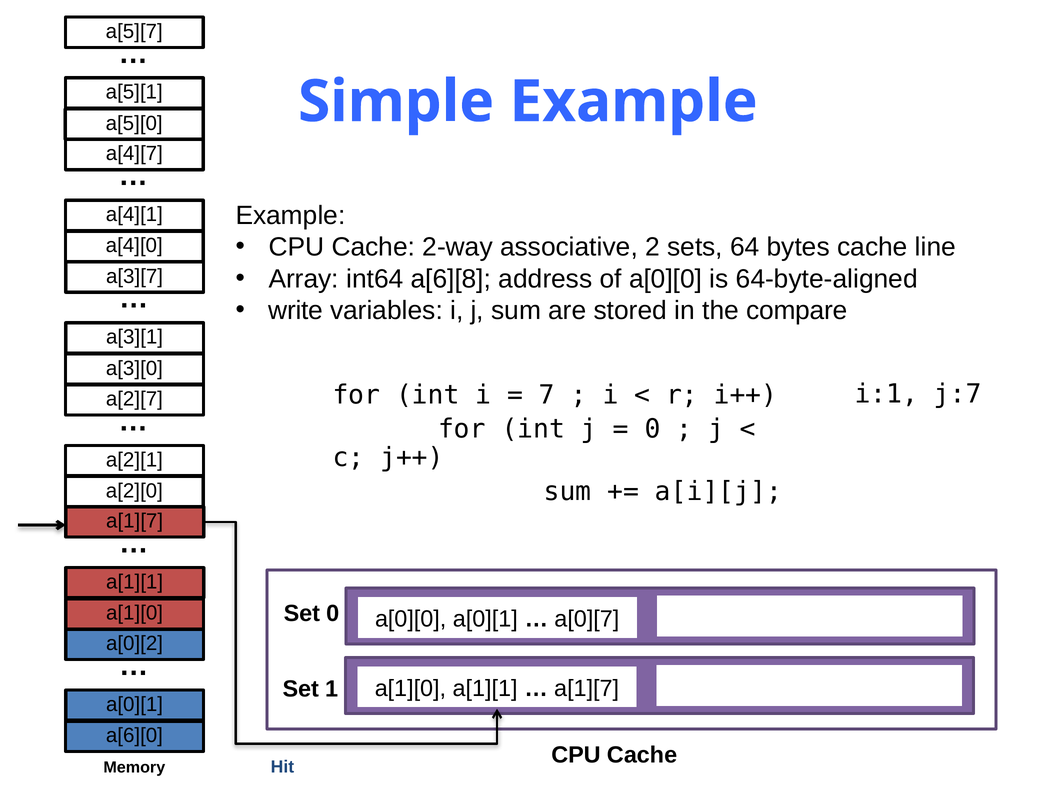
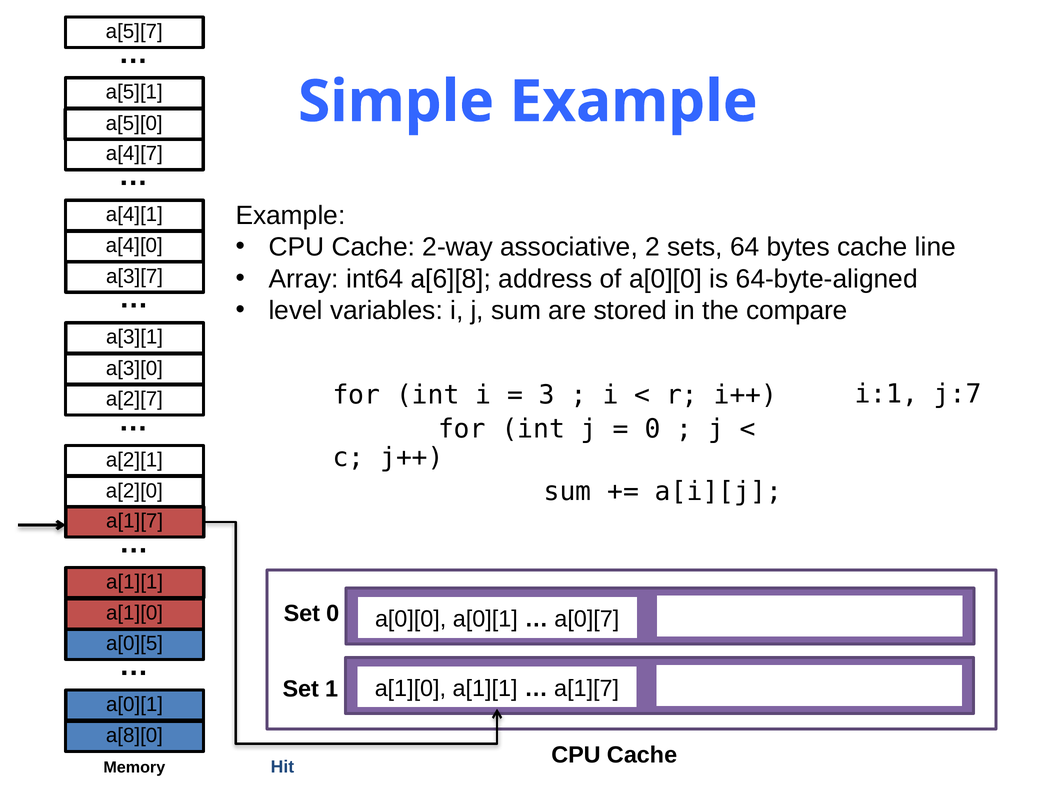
write: write -> level
7: 7 -> 3
a[0][2: a[0][2 -> a[0][5
a[6][0: a[6][0 -> a[8][0
